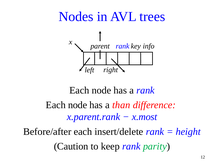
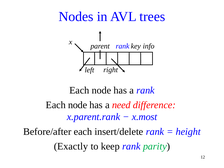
than: than -> need
Caution: Caution -> Exactly
